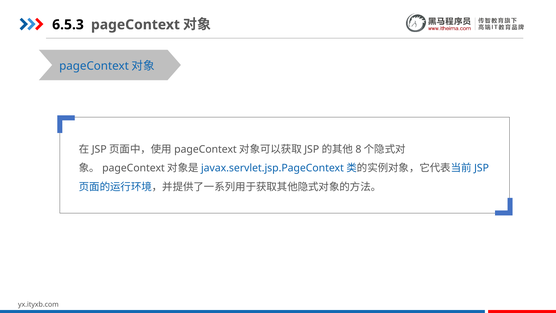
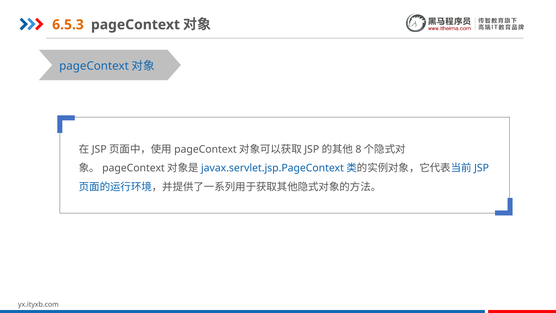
6.5.3 colour: black -> orange
